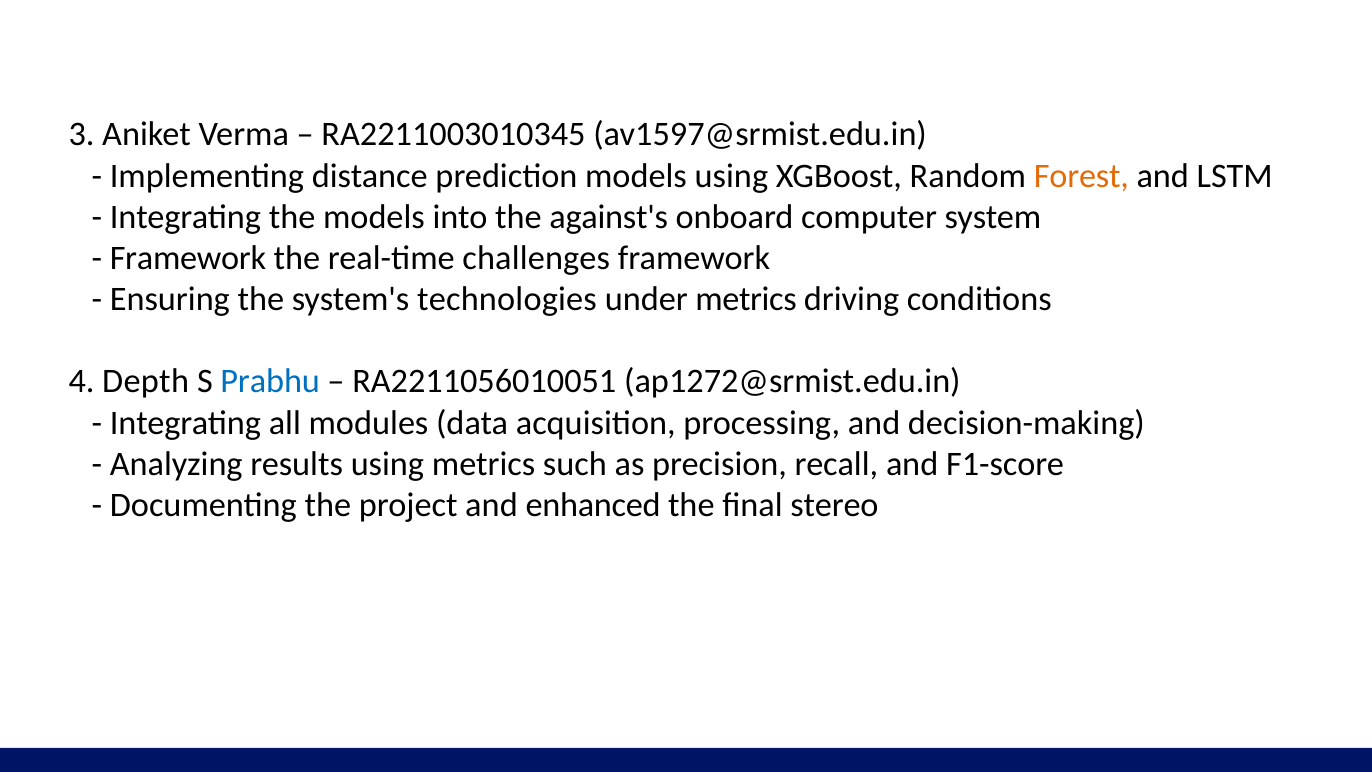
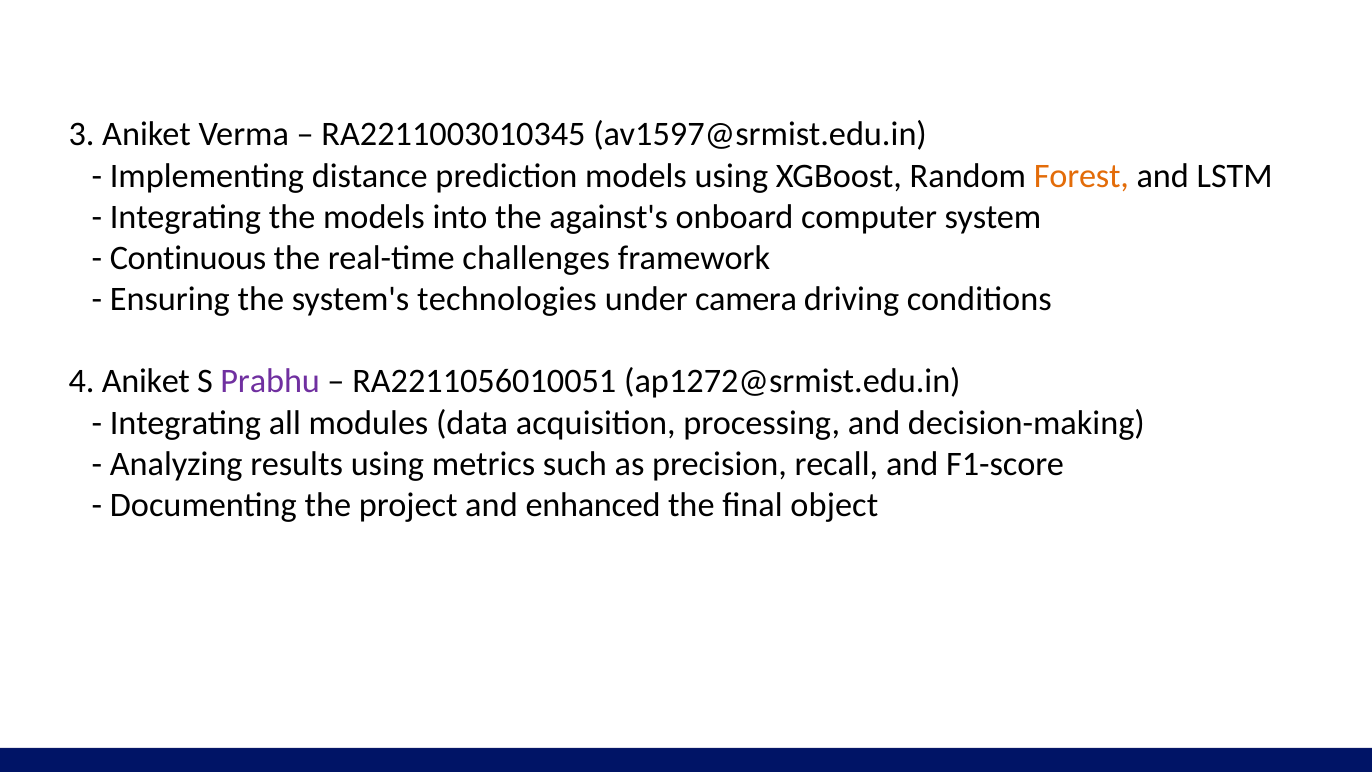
Framework at (188, 258): Framework -> Continuous
under metrics: metrics -> camera
4 Depth: Depth -> Aniket
Prabhu colour: blue -> purple
stereo: stereo -> object
